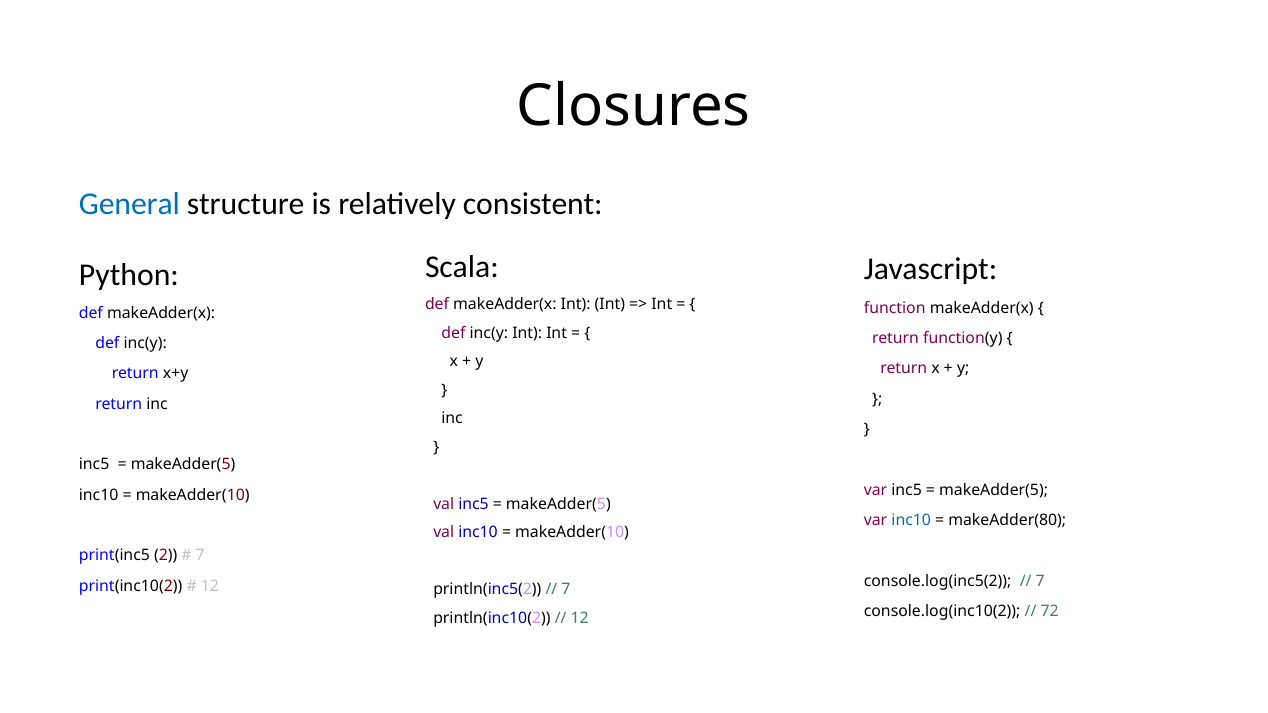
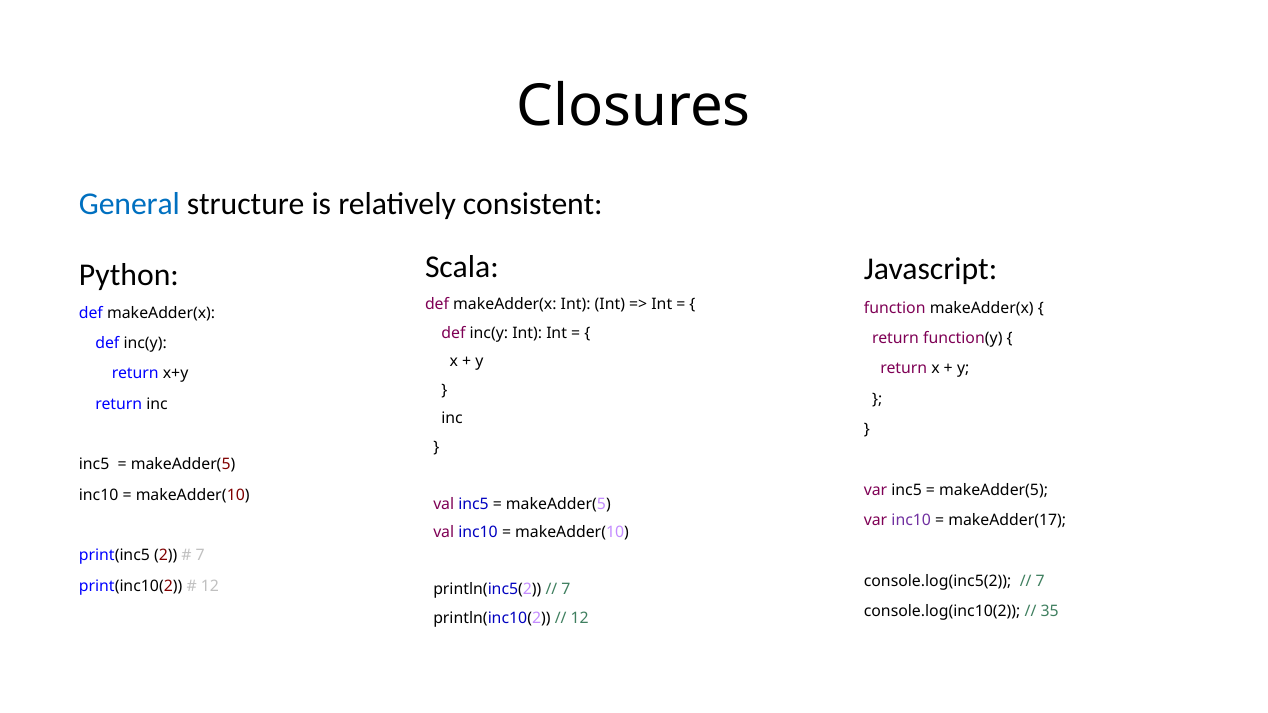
inc10 at (911, 520) colour: blue -> purple
makeAdder(80: makeAdder(80 -> makeAdder(17
72: 72 -> 35
